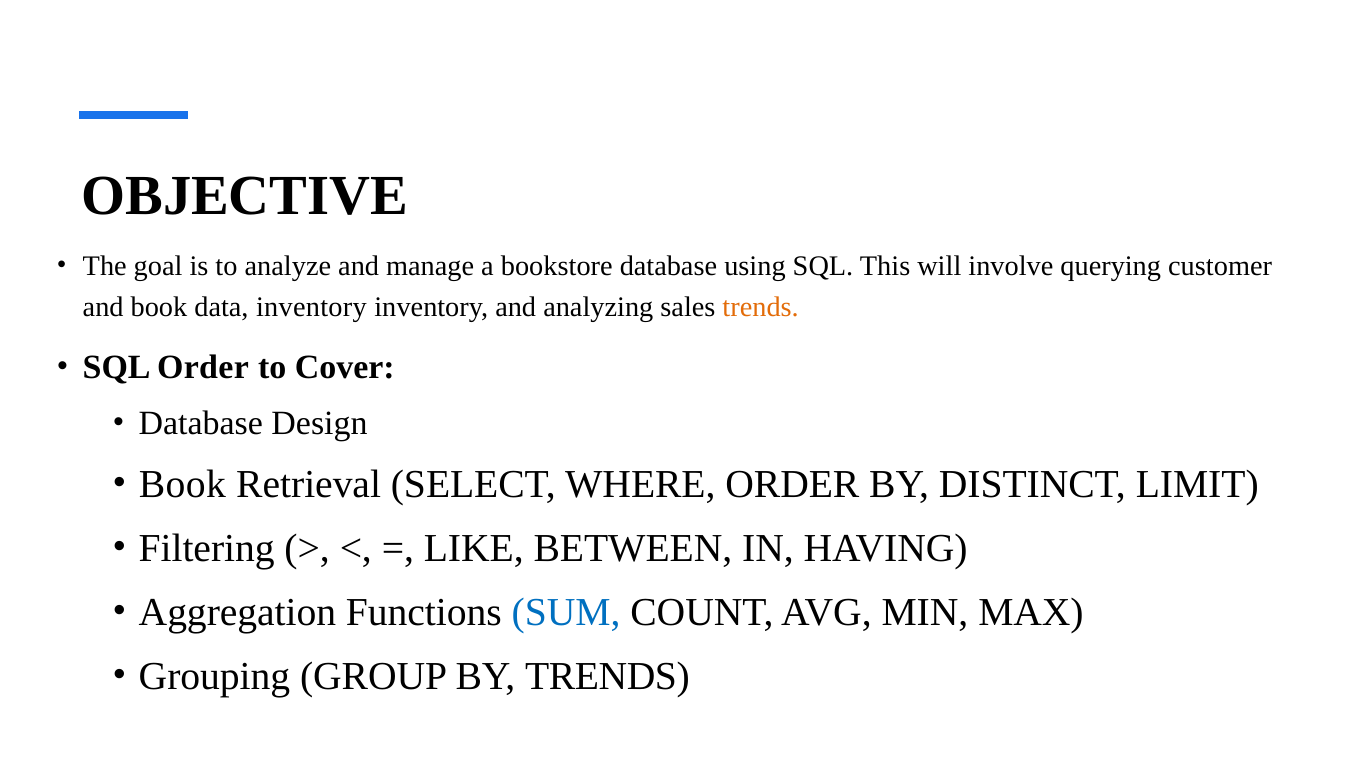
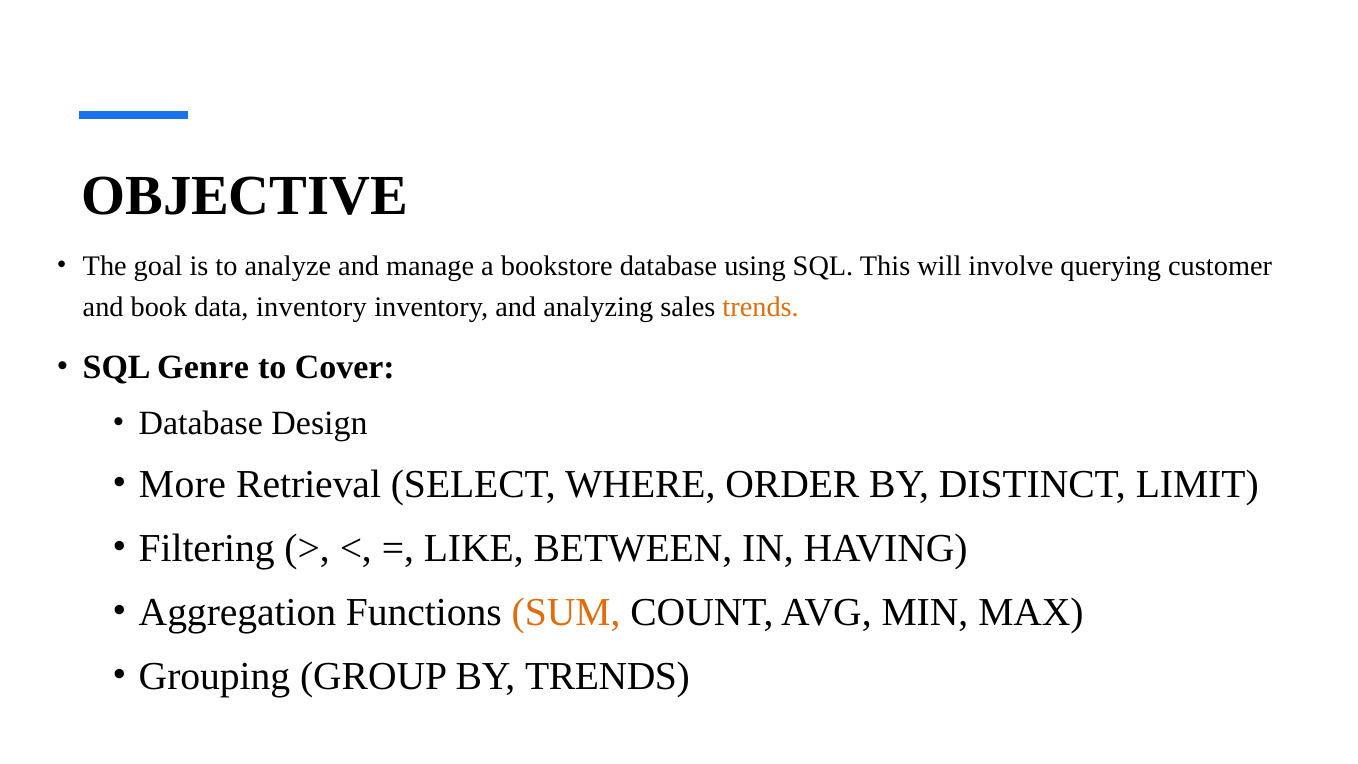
SQL Order: Order -> Genre
Book at (182, 484): Book -> More
SUM colour: blue -> orange
